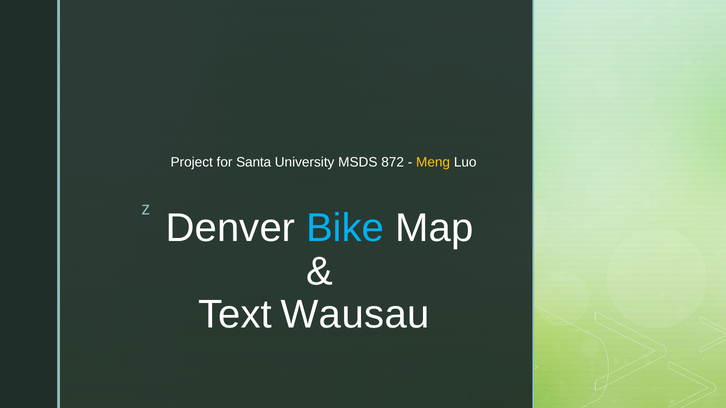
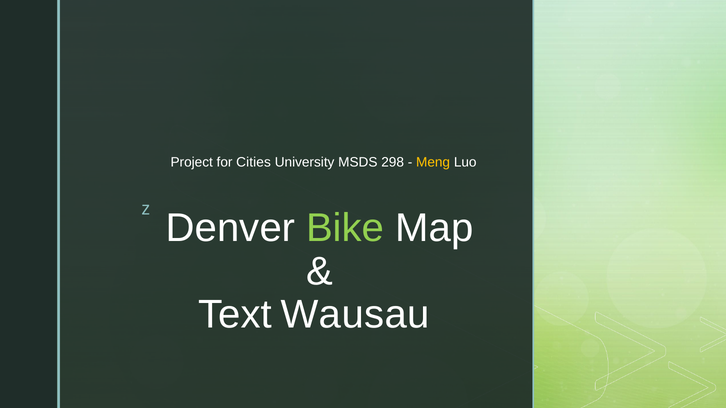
Santa: Santa -> Cities
872: 872 -> 298
Bike colour: light blue -> light green
